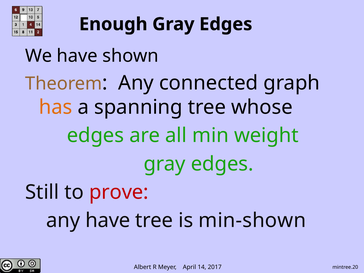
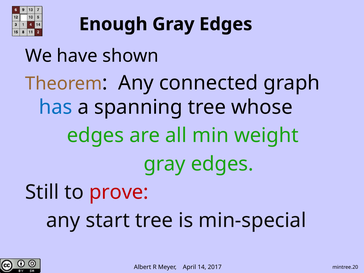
has colour: orange -> blue
any have: have -> start
min-shown: min-shown -> min-special
